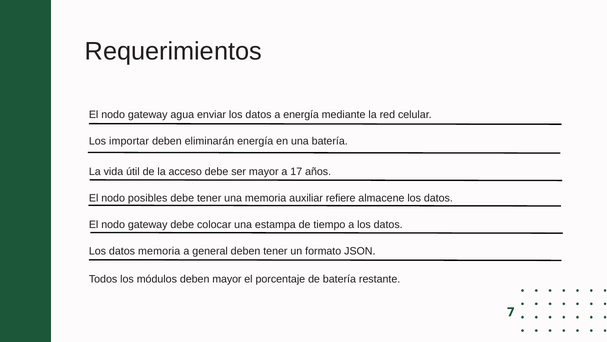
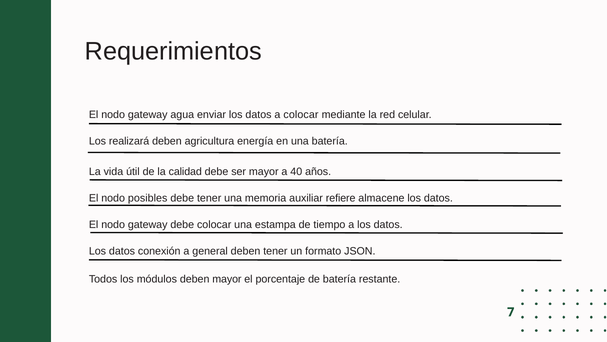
a energía: energía -> colocar
importar: importar -> realizará
eliminarán: eliminarán -> agricultura
acceso: acceso -> calidad
17: 17 -> 40
datos memoria: memoria -> conexión
